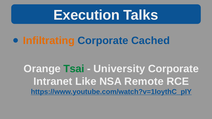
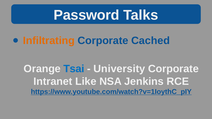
Execution: Execution -> Password
Tsai colour: green -> blue
Remote: Remote -> Jenkins
